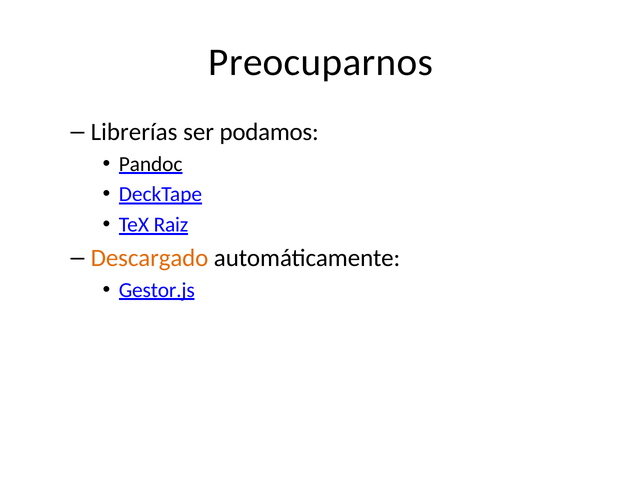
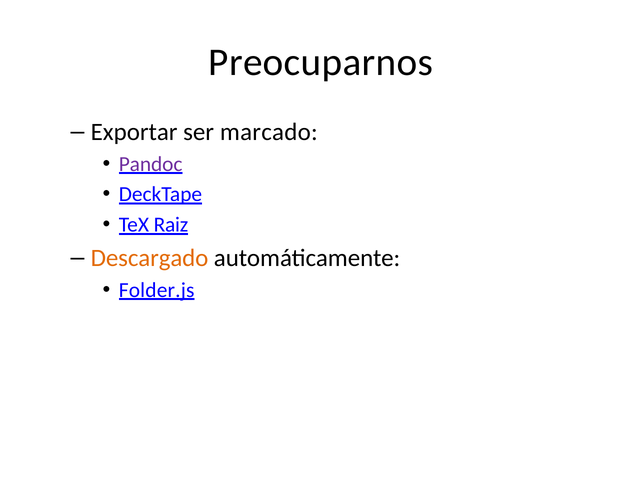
Librerías: Librerías -> Exportar
podamos: podamos -> marcado
Pandoc colour: black -> purple
Gestor.js: Gestor.js -> Folder.js
